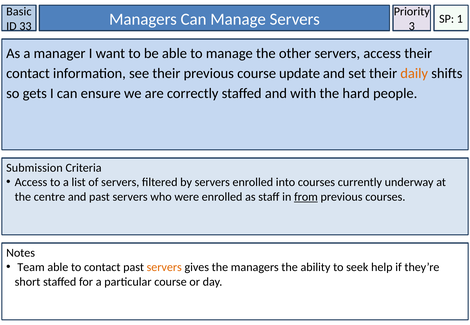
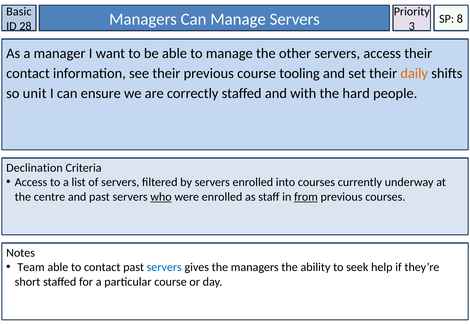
1: 1 -> 8
33: 33 -> 28
update: update -> tooling
gets: gets -> unit
Submission: Submission -> Declination
who underline: none -> present
servers at (164, 268) colour: orange -> blue
